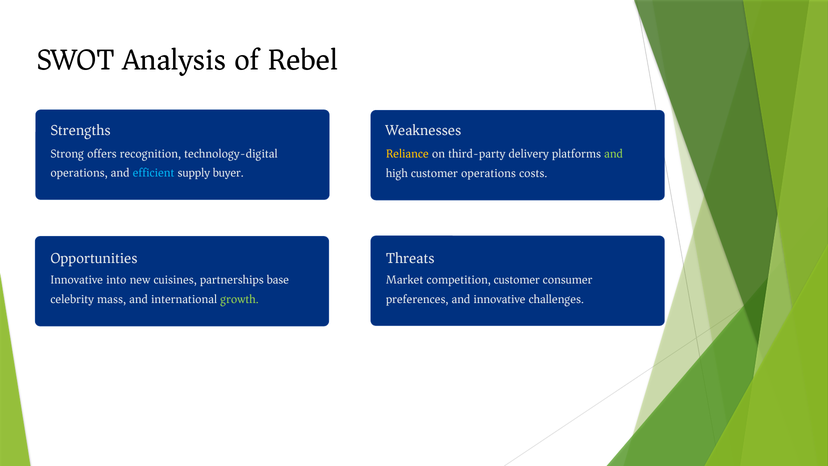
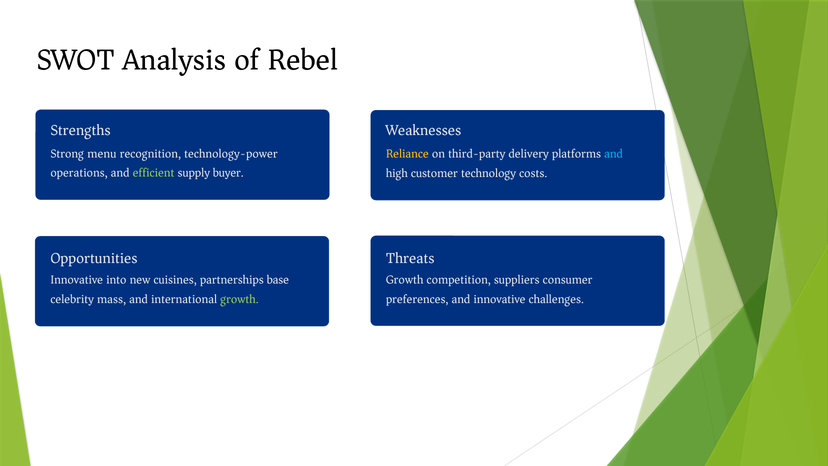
offers: offers -> menu
technology-digital: technology-digital -> technology-power
and at (614, 154) colour: light green -> light blue
efficient colour: light blue -> light green
customer operations: operations -> technology
Market at (405, 280): Market -> Growth
competition customer: customer -> suppliers
